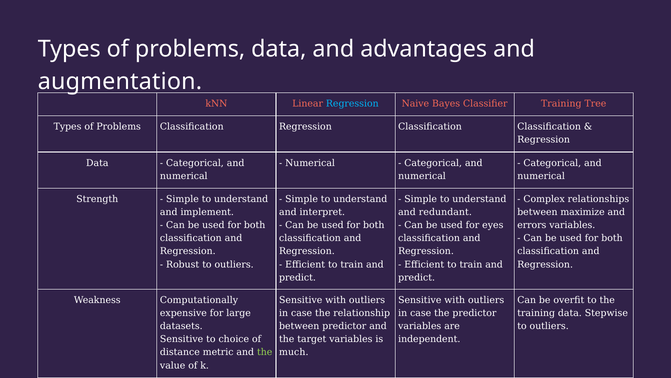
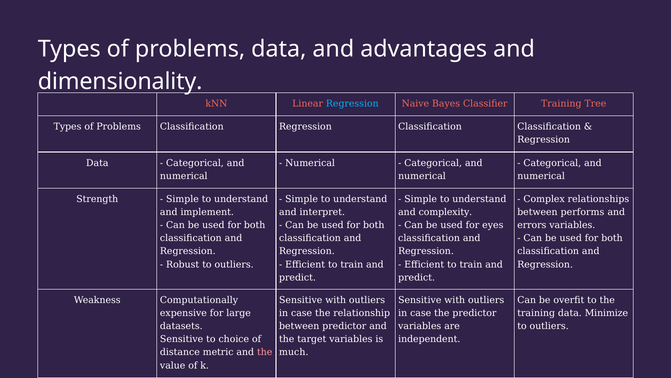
augmentation: augmentation -> dimensionality
redundant: redundant -> complexity
maximize: maximize -> performs
Stepwise: Stepwise -> Minimize
the at (265, 352) colour: light green -> pink
